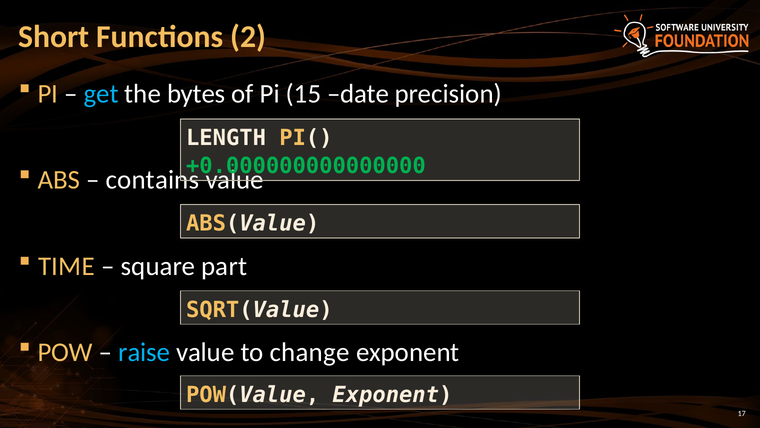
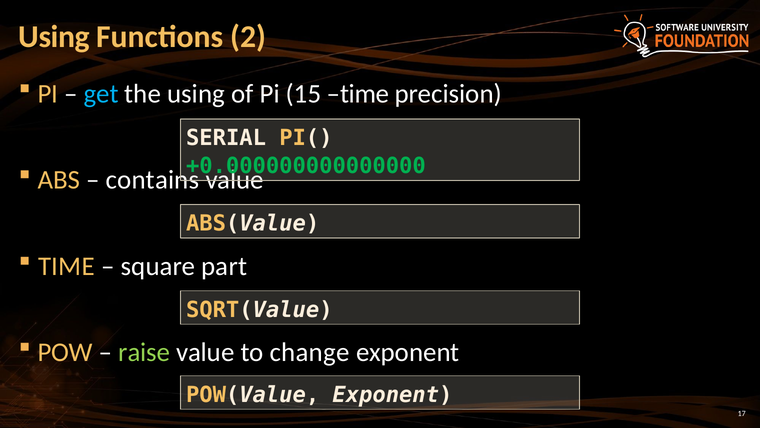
Short at (54, 37): Short -> Using
the bytes: bytes -> using
15 date: date -> time
LENGTH: LENGTH -> SERIAL
raise colour: light blue -> light green
